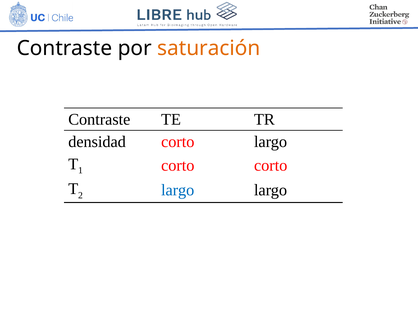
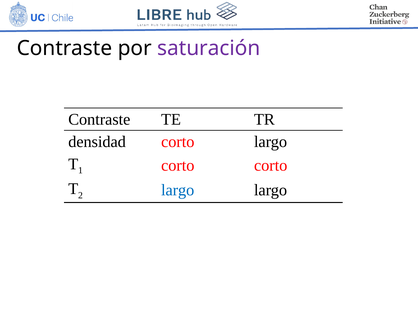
saturación colour: orange -> purple
